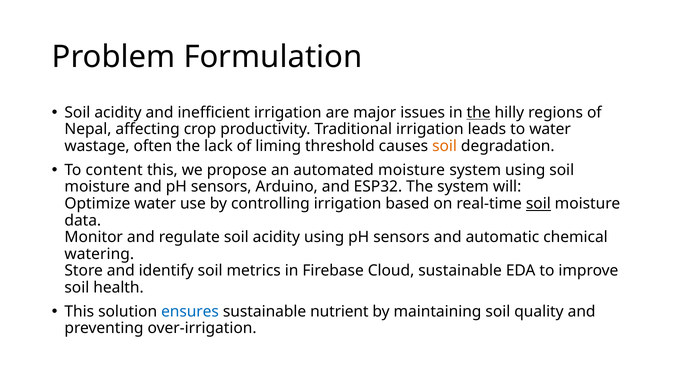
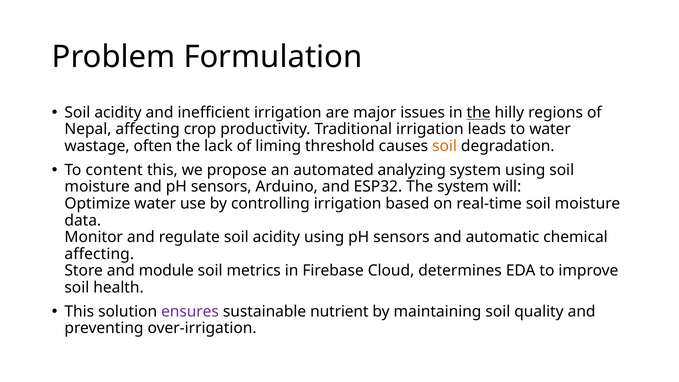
automated moisture: moisture -> analyzing
soil at (538, 204) underline: present -> none
watering at (99, 254): watering -> affecting
identify: identify -> module
Cloud sustainable: sustainable -> determines
ensures colour: blue -> purple
